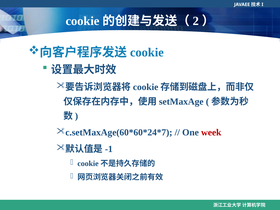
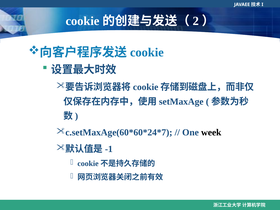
week colour: red -> black
